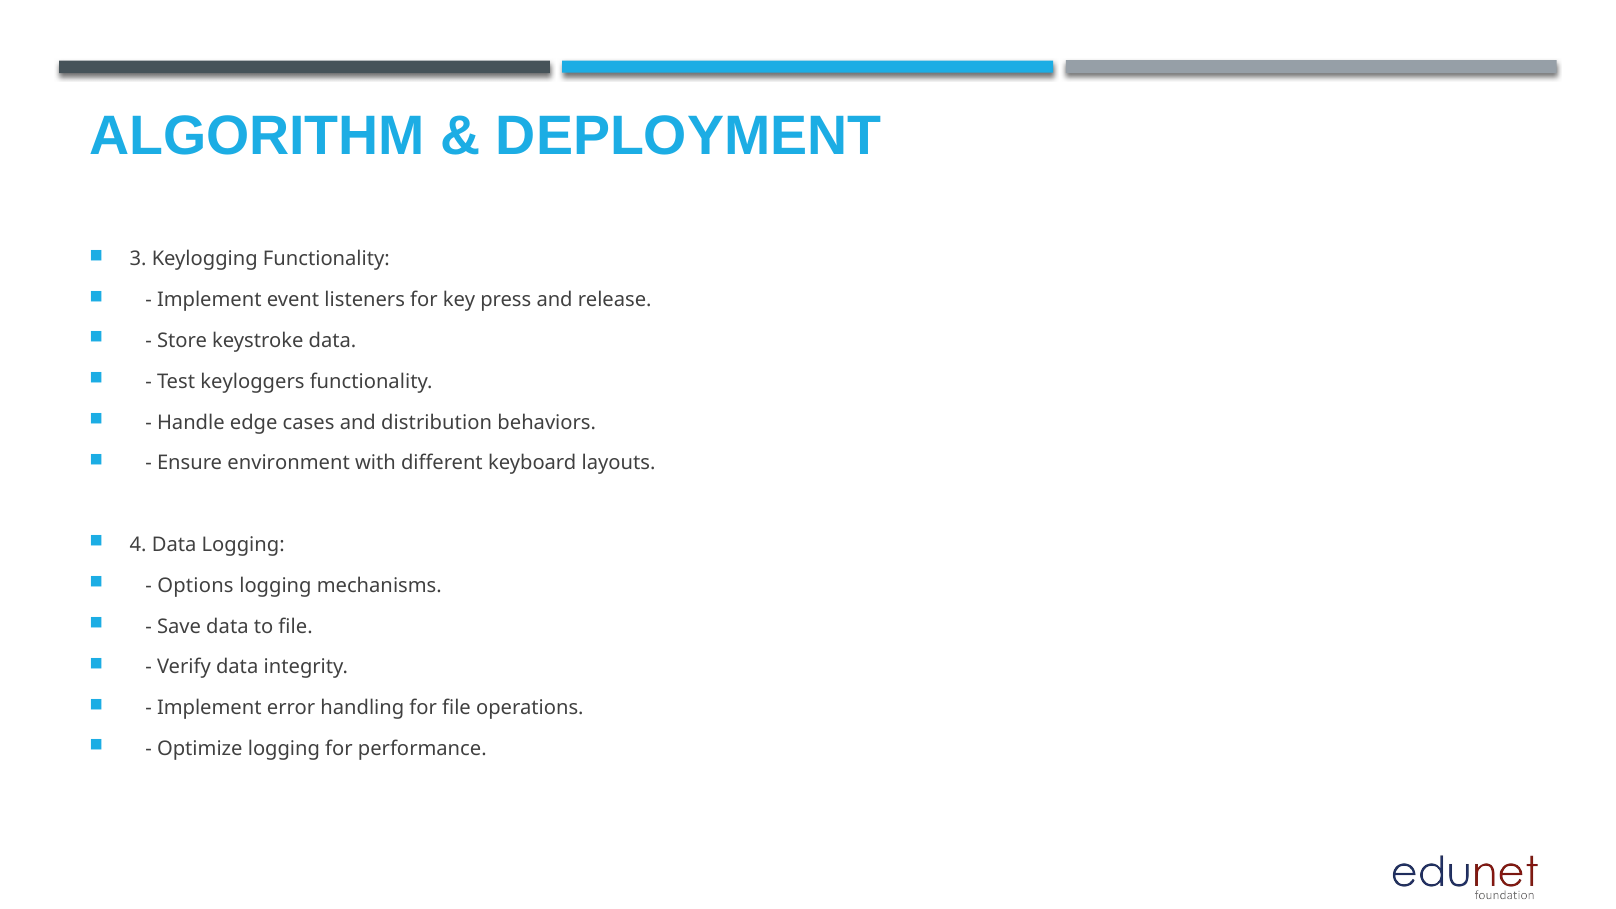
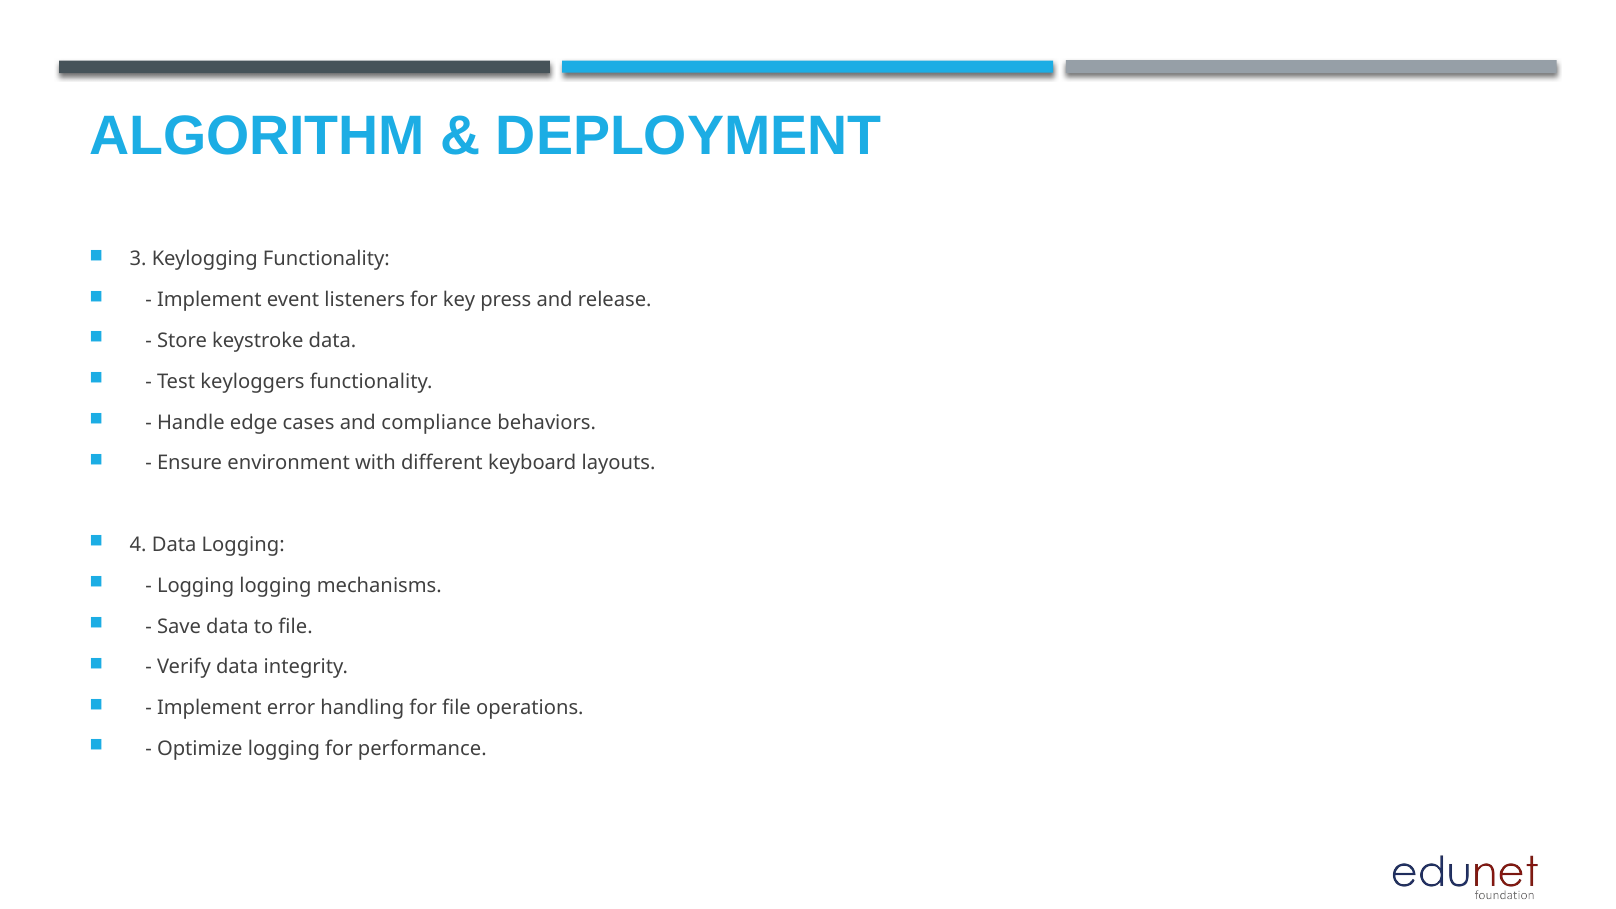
distribution: distribution -> compliance
Options at (196, 586): Options -> Logging
